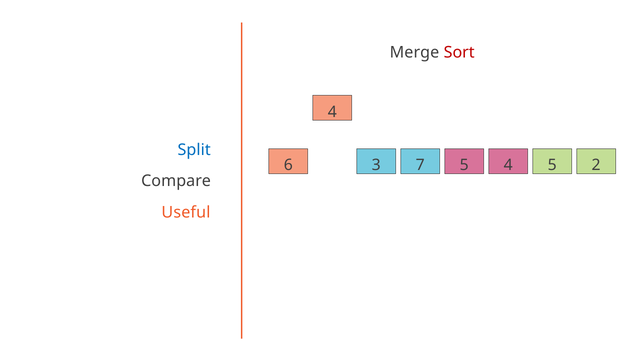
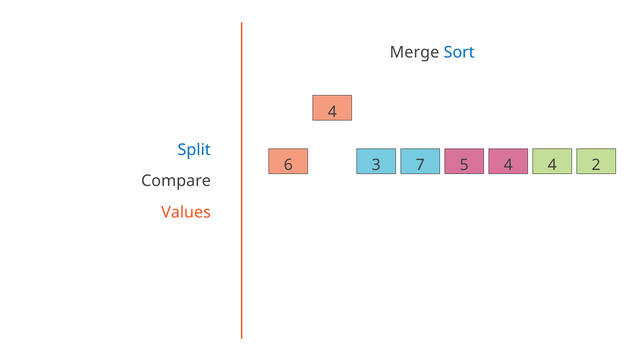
Sort colour: red -> blue
4 5: 5 -> 4
Useful: Useful -> Values
